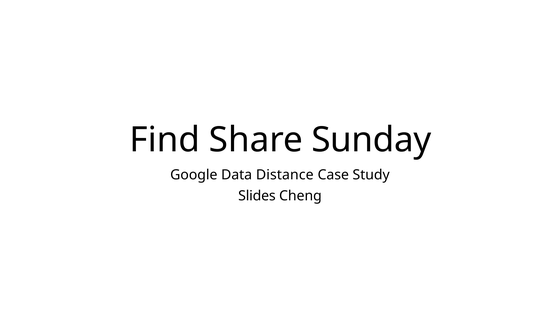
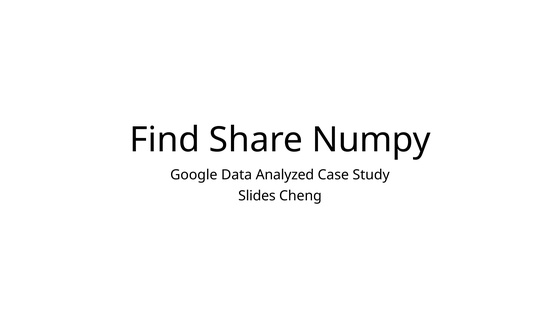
Sunday: Sunday -> Numpy
Distance: Distance -> Analyzed
